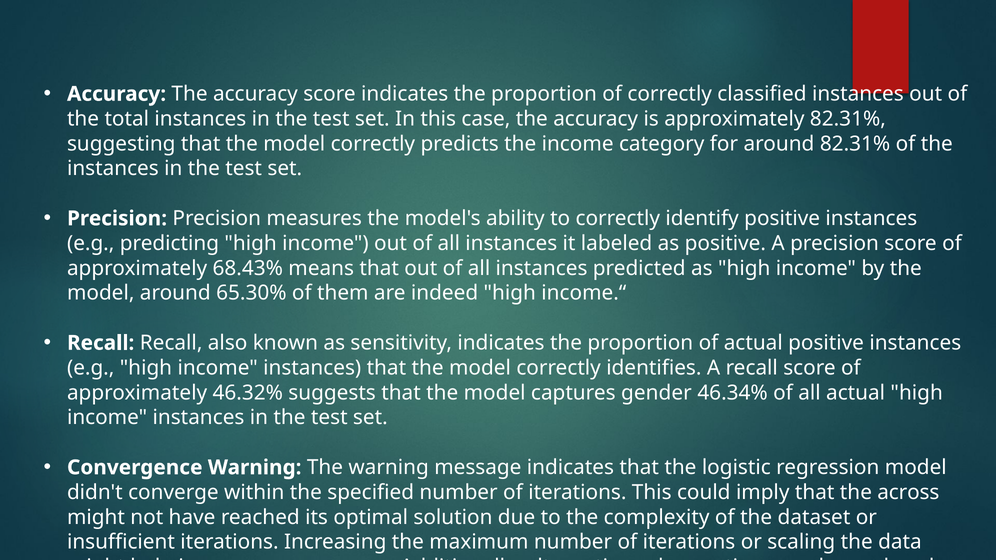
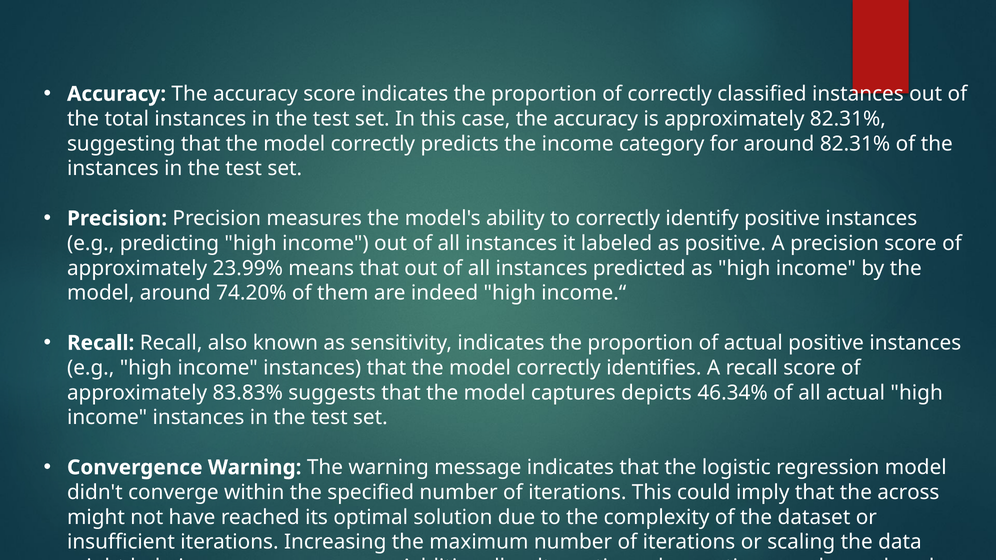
68.43%: 68.43% -> 23.99%
65.30%: 65.30% -> 74.20%
46.32%: 46.32% -> 83.83%
gender: gender -> depicts
